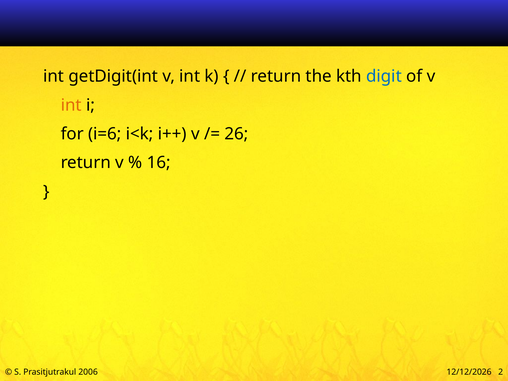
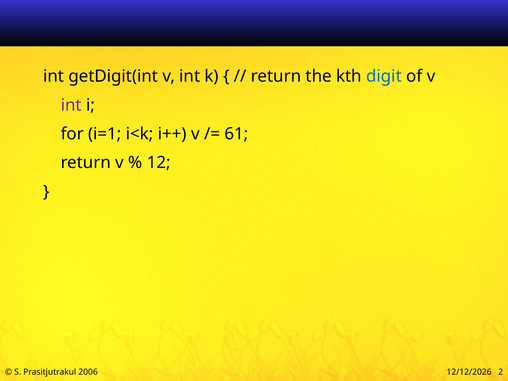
int at (71, 105) colour: orange -> purple
i=6: i=6 -> i=1
26: 26 -> 61
16: 16 -> 12
